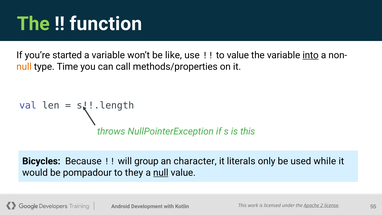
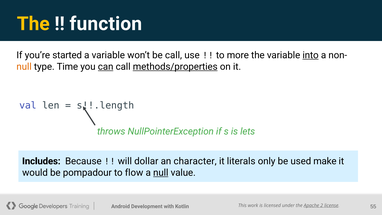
The at (33, 24) colour: light green -> yellow
be like: like -> call
to value: value -> more
can underline: none -> present
methods/properties underline: none -> present
is this: this -> lets
Bicycles: Bicycles -> Includes
group: group -> dollar
while: while -> make
they: they -> flow
